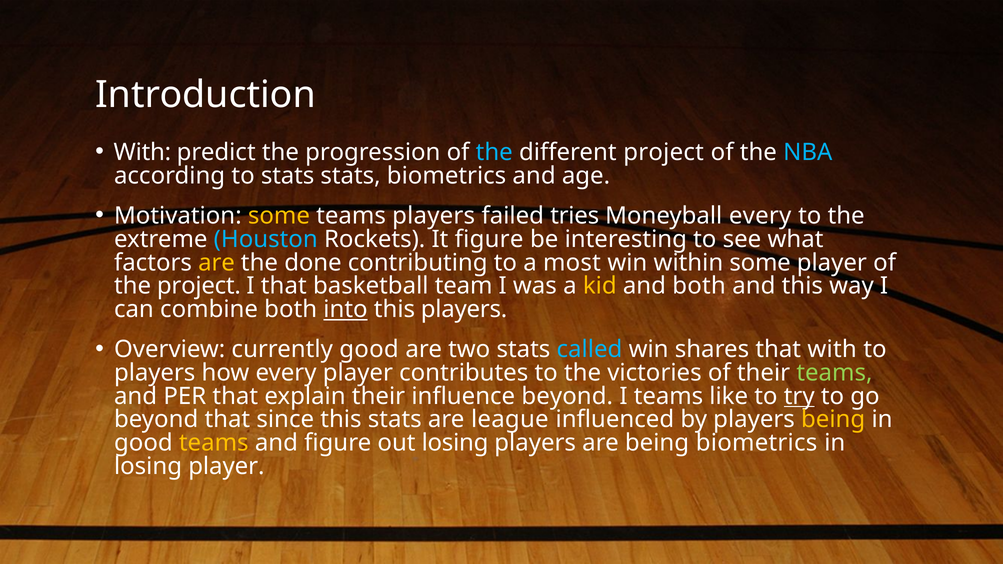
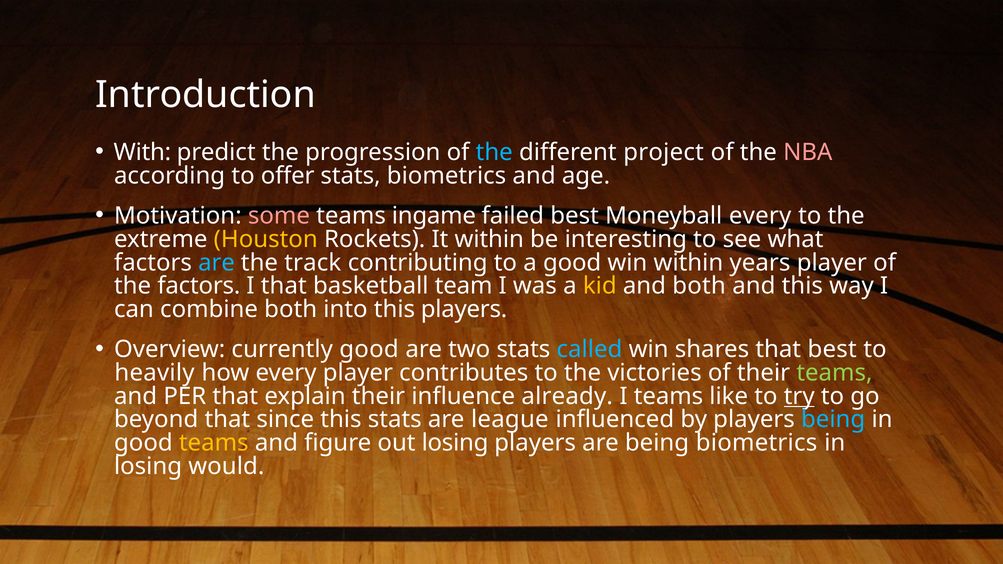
NBA colour: light blue -> pink
to stats: stats -> offer
some at (279, 216) colour: yellow -> pink
teams players: players -> ingame
failed tries: tries -> best
Houston colour: light blue -> yellow
It figure: figure -> within
are at (217, 263) colour: yellow -> light blue
done: done -> track
a most: most -> good
within some: some -> years
the project: project -> factors
into underline: present -> none
that with: with -> best
players at (155, 373): players -> heavily
influence beyond: beyond -> already
being at (833, 420) colour: yellow -> light blue
losing player: player -> would
